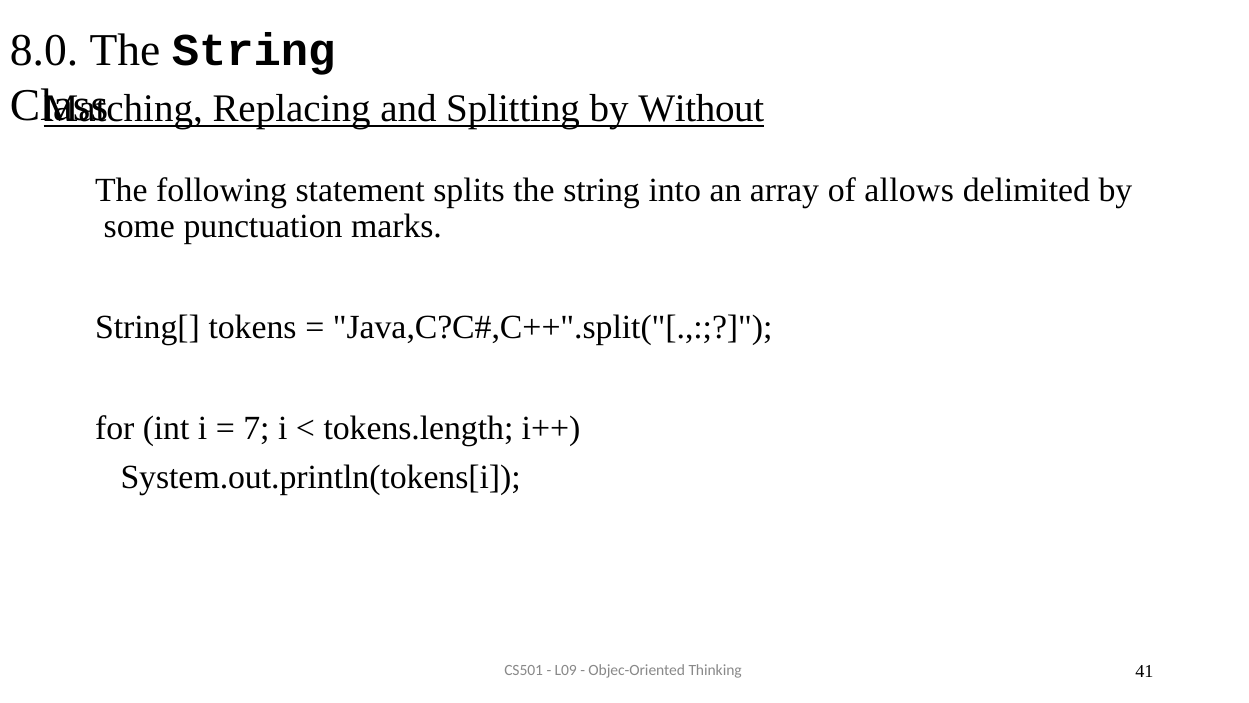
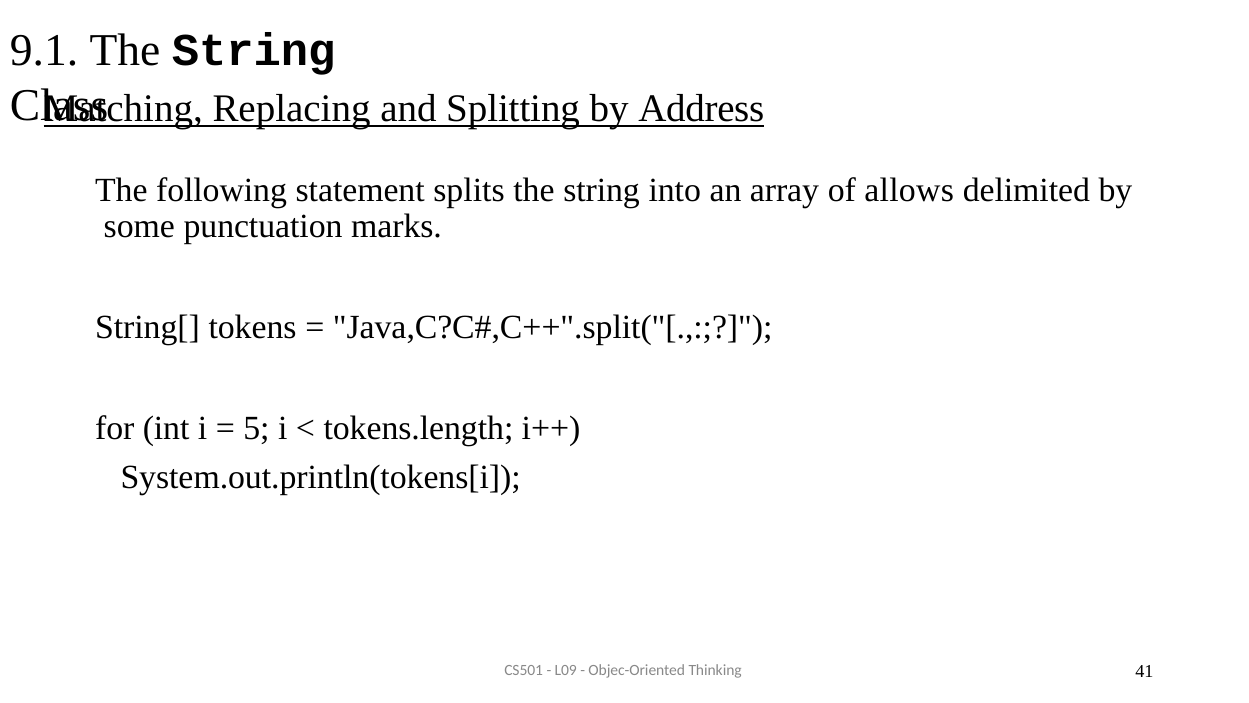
8.0: 8.0 -> 9.1
Without: Without -> Address
7: 7 -> 5
